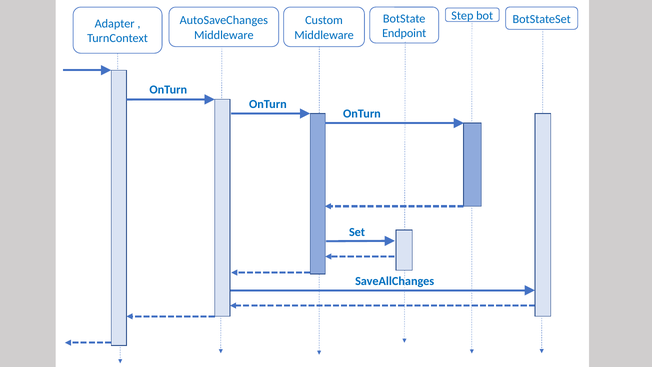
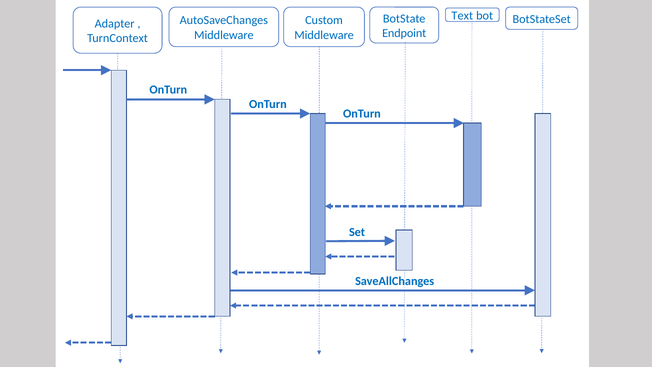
Step: Step -> Text
